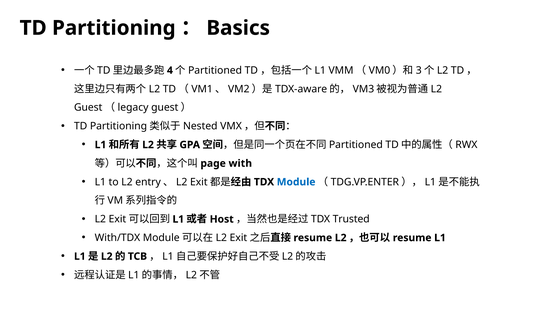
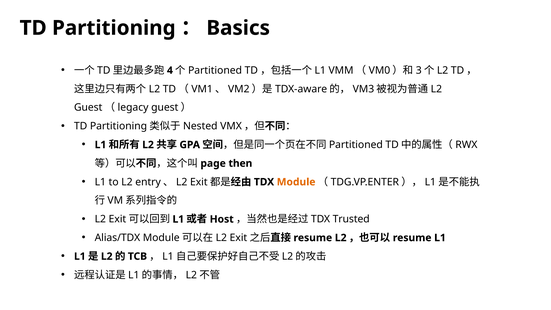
with: with -> then
Module colour: blue -> orange
With/TDX: With/TDX -> Alias/TDX
